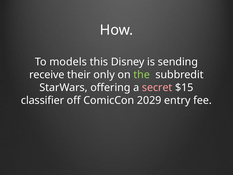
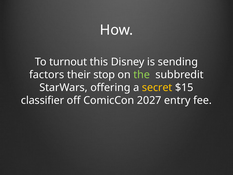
models: models -> turnout
receive: receive -> factors
only: only -> stop
secret colour: pink -> yellow
2029: 2029 -> 2027
